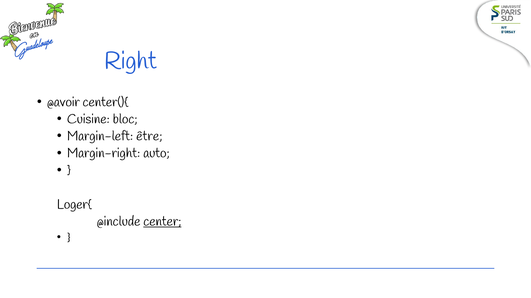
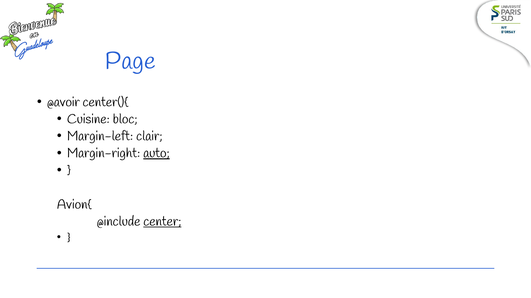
Right: Right -> Page
être: être -> clair
auto underline: none -> present
Loger{: Loger{ -> Avion{
